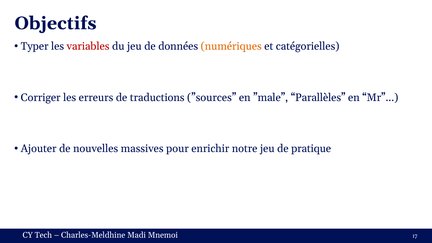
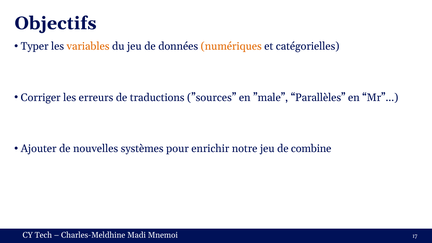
variables colour: red -> orange
massives: massives -> systèmes
pratique: pratique -> combine
